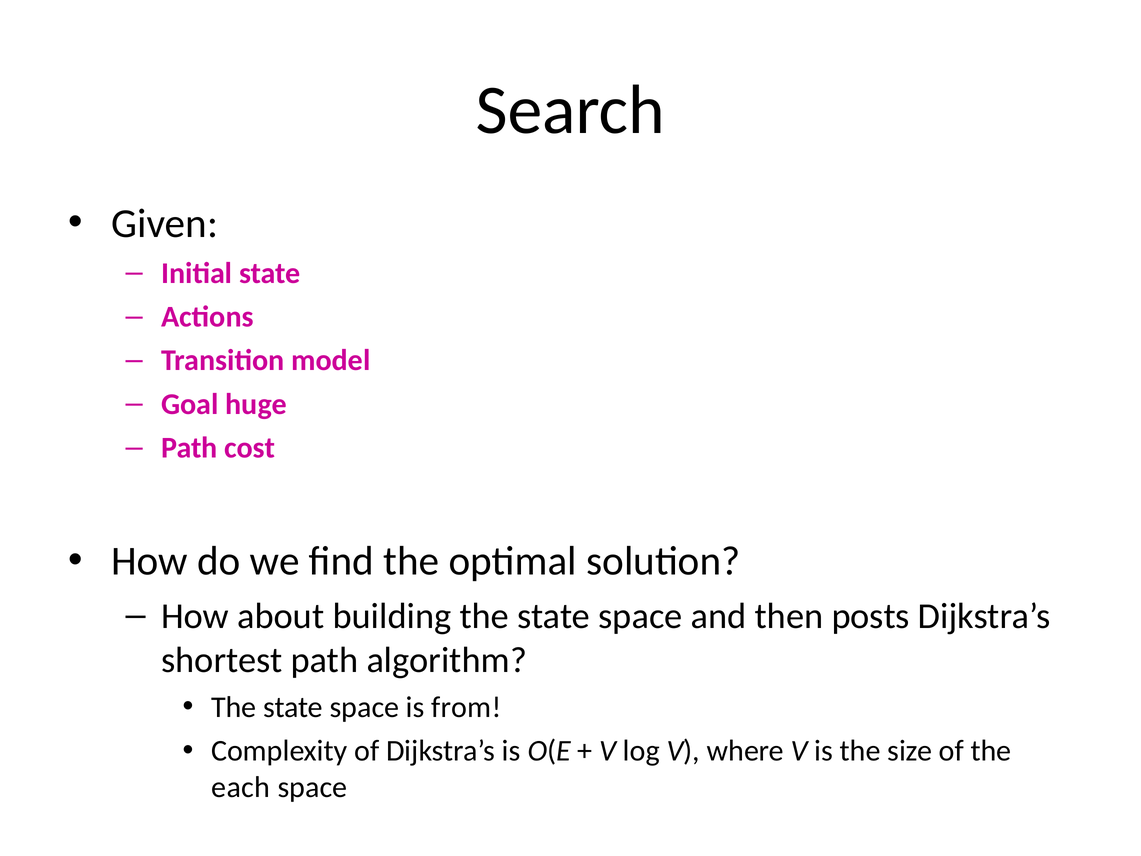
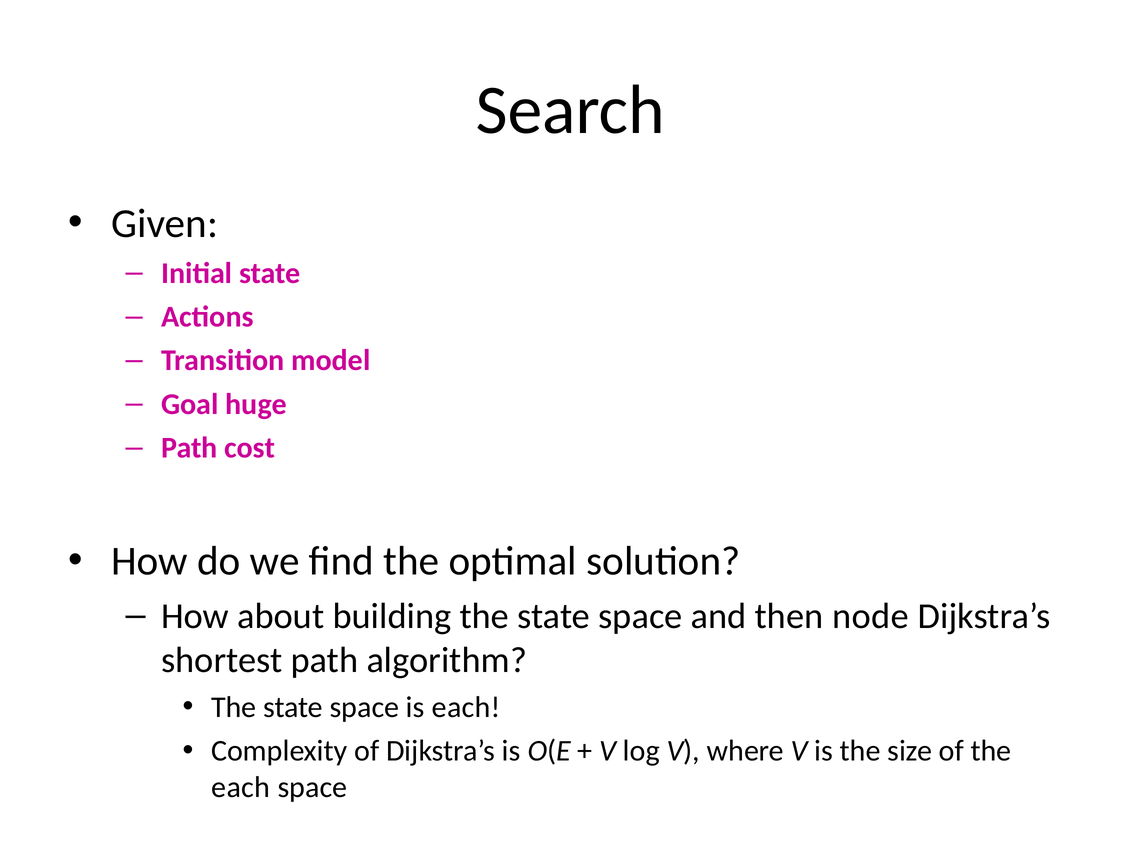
posts: posts -> node
is from: from -> each
